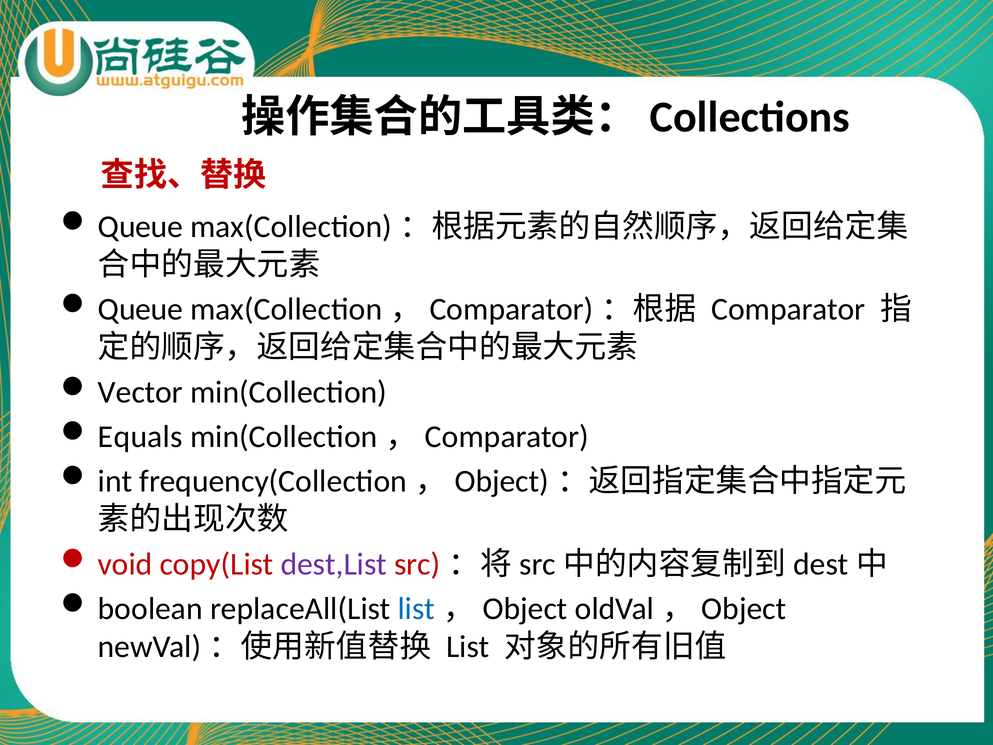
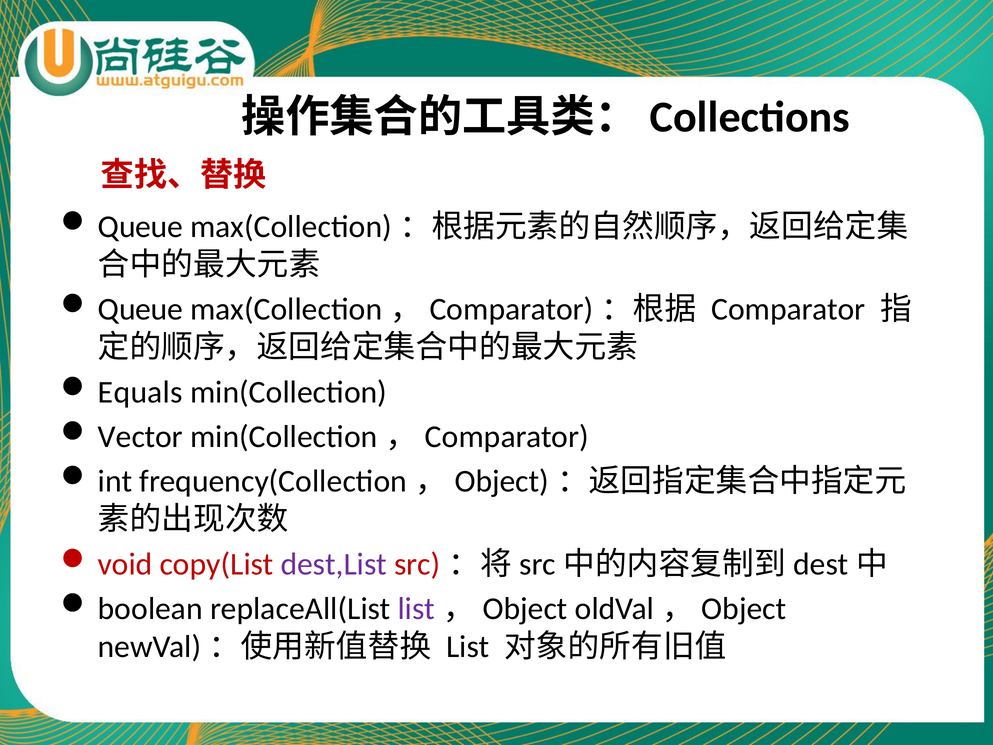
Vector: Vector -> Equals
Equals: Equals -> Vector
list at (416, 609) colour: blue -> purple
